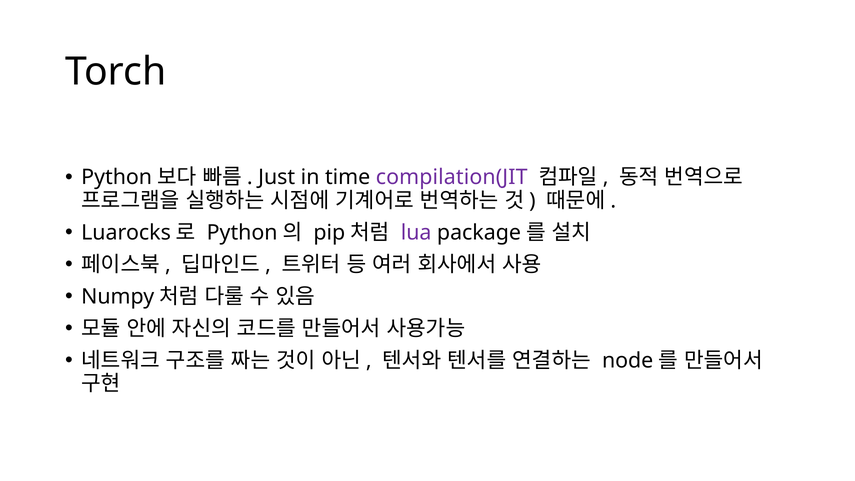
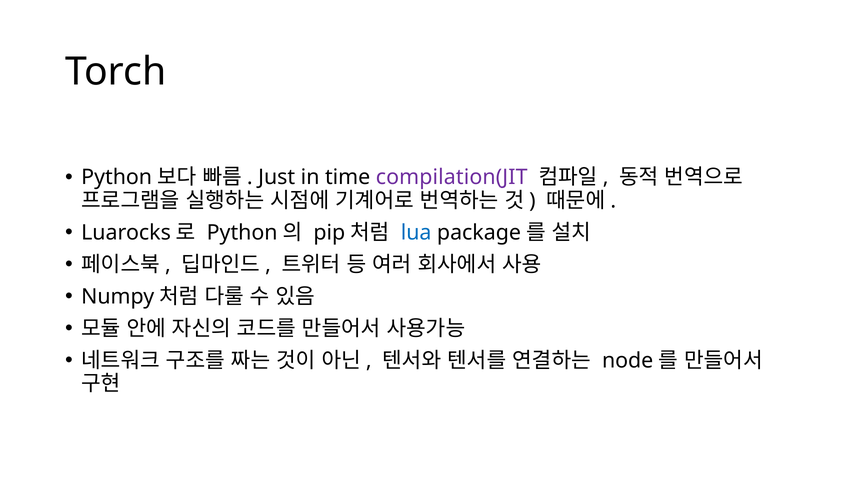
lua colour: purple -> blue
